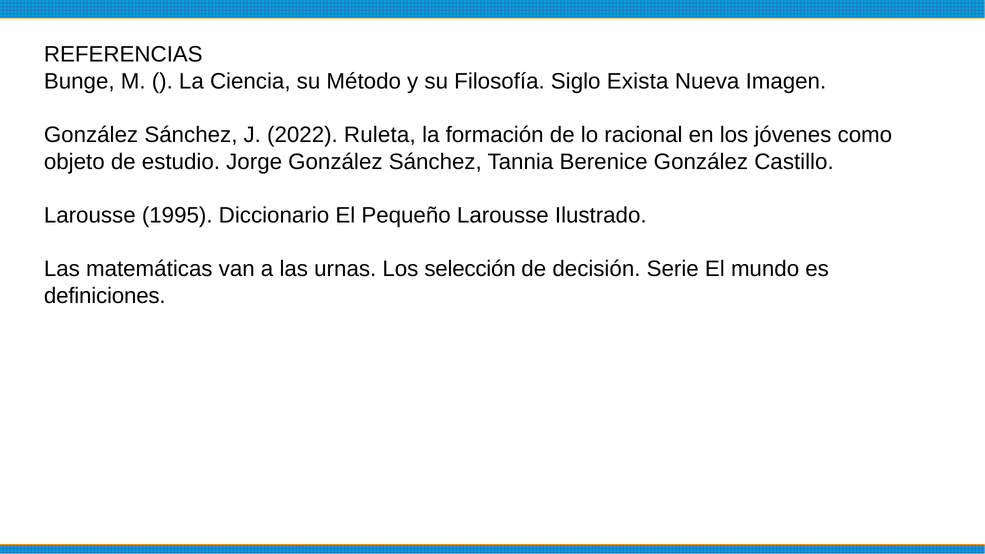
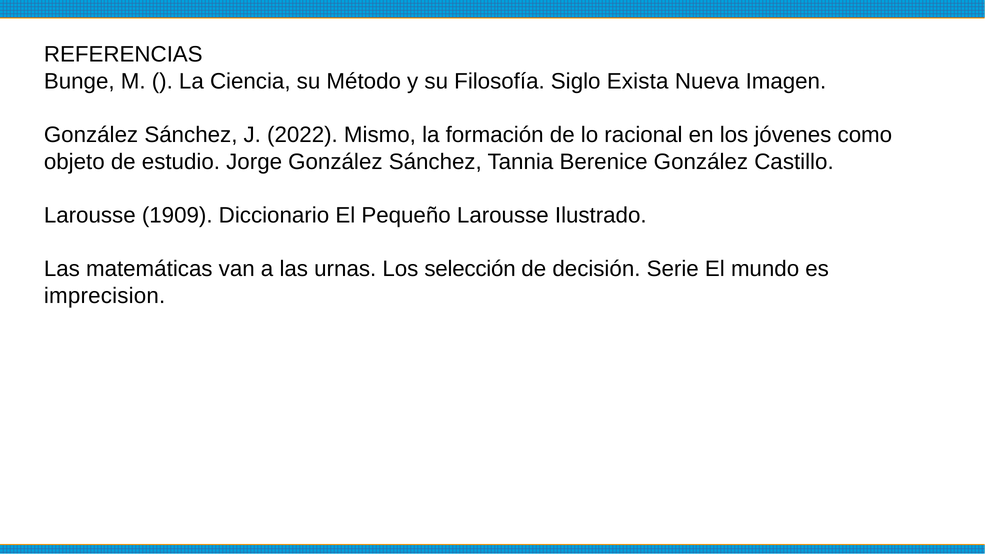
Ruleta: Ruleta -> Mismo
1995: 1995 -> 1909
definiciones: definiciones -> imprecision
